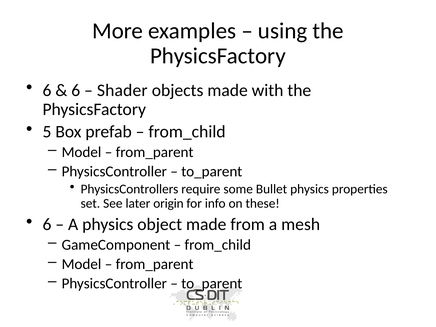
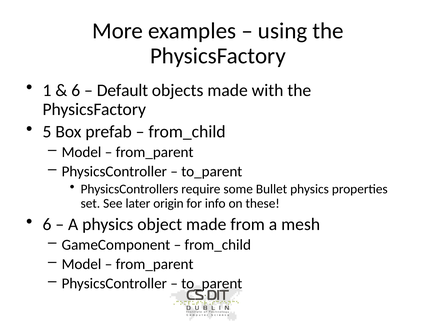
6 at (47, 90): 6 -> 1
Shader: Shader -> Default
